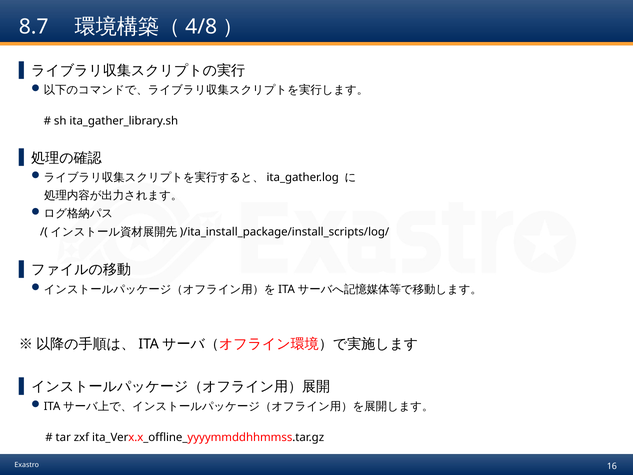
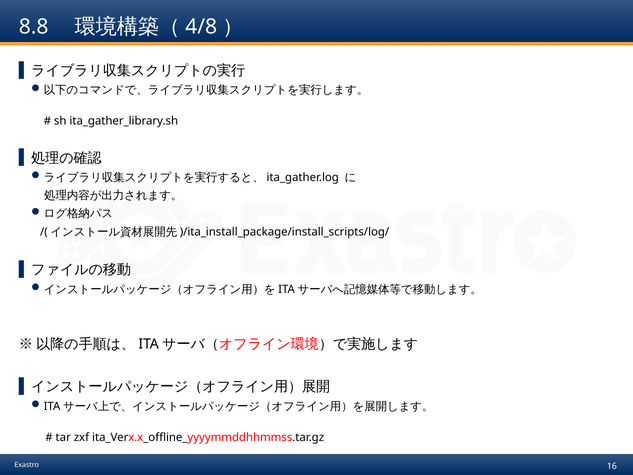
8.7: 8.7 -> 8.8
